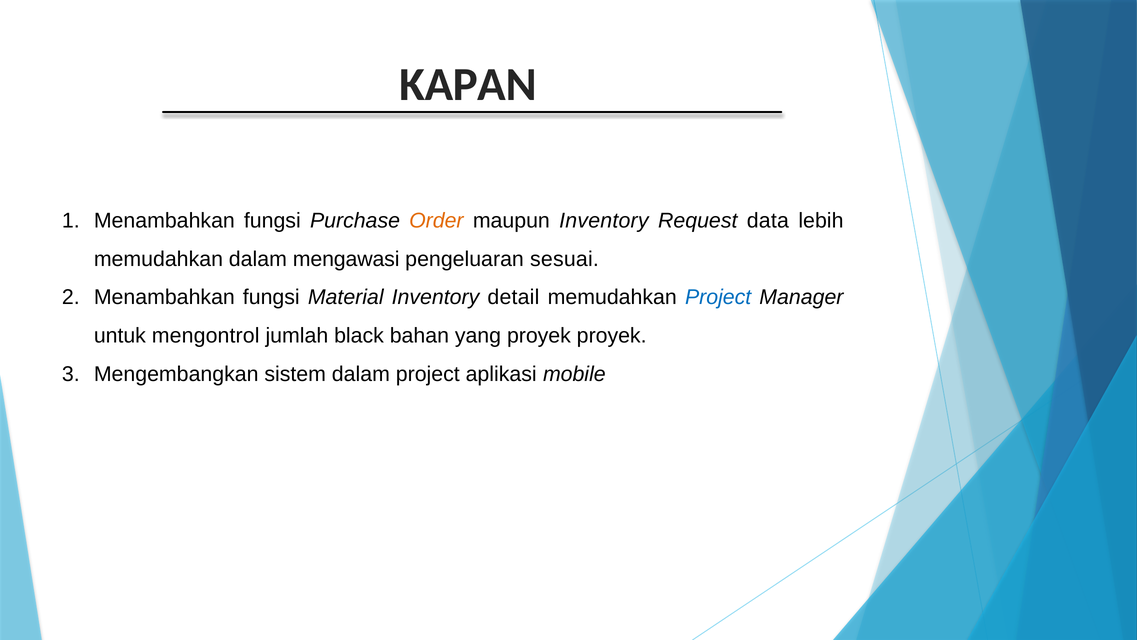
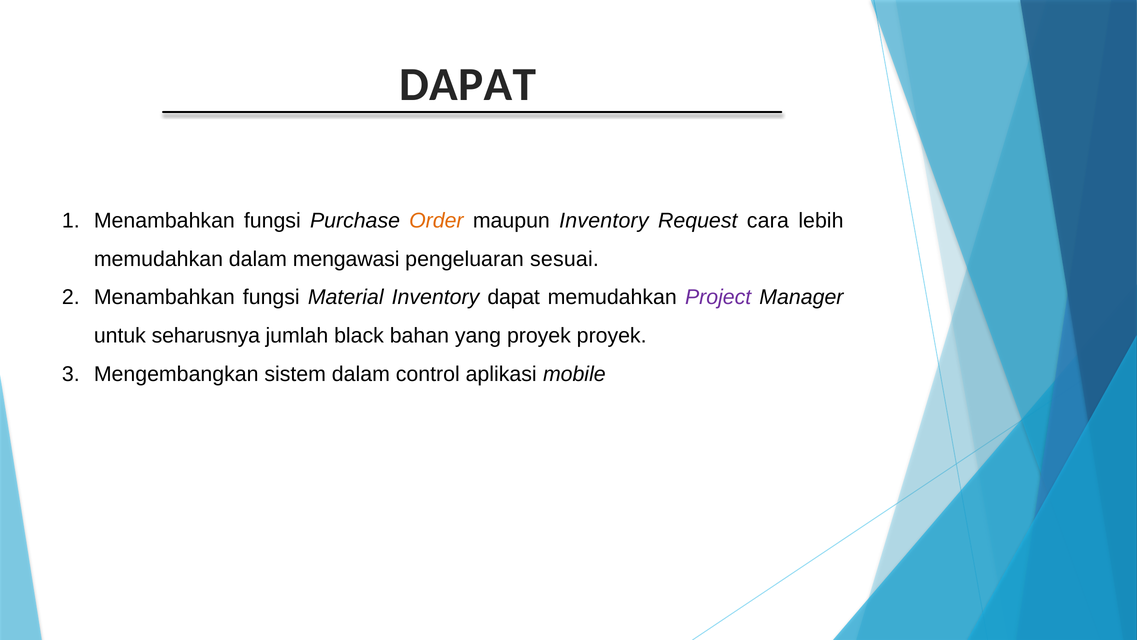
KAPAN at (468, 84): KAPAN -> DAPAT
data: data -> cara
Inventory detail: detail -> dapat
Project at (718, 297) colour: blue -> purple
mengontrol: mengontrol -> seharusnya
dalam project: project -> control
